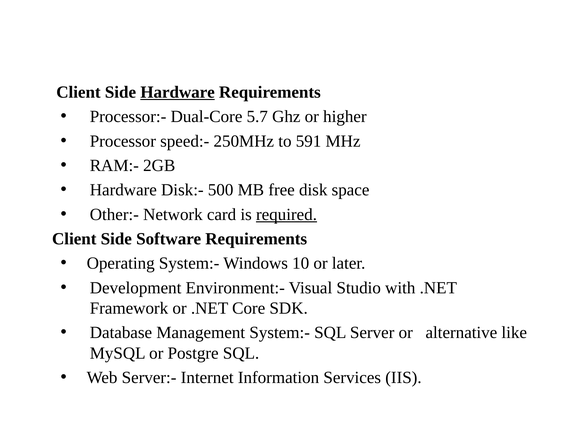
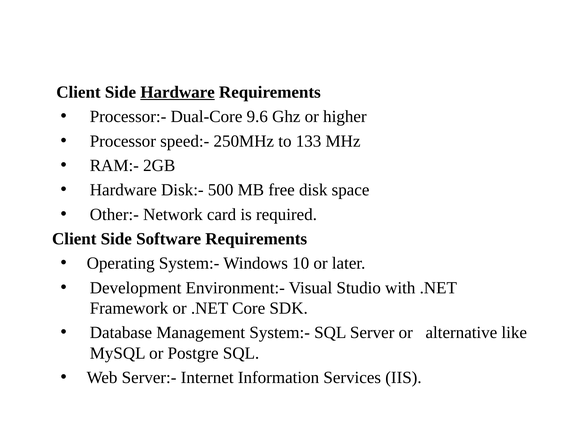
5.7: 5.7 -> 9.6
591: 591 -> 133
required underline: present -> none
